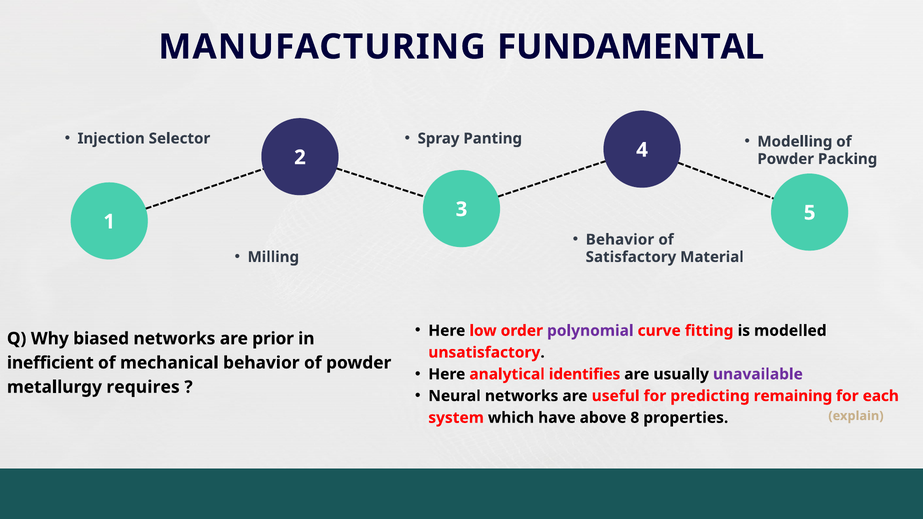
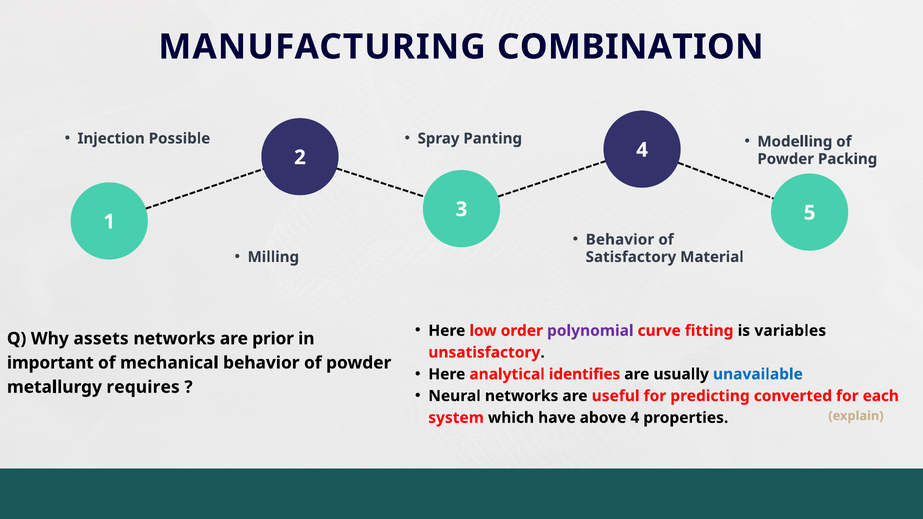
FUNDAMENTAL: FUNDAMENTAL -> COMBINATION
Selector: Selector -> Possible
modelled: modelled -> variables
biased: biased -> assets
inefficient: inefficient -> important
unavailable colour: purple -> blue
remaining: remaining -> converted
above 8: 8 -> 4
